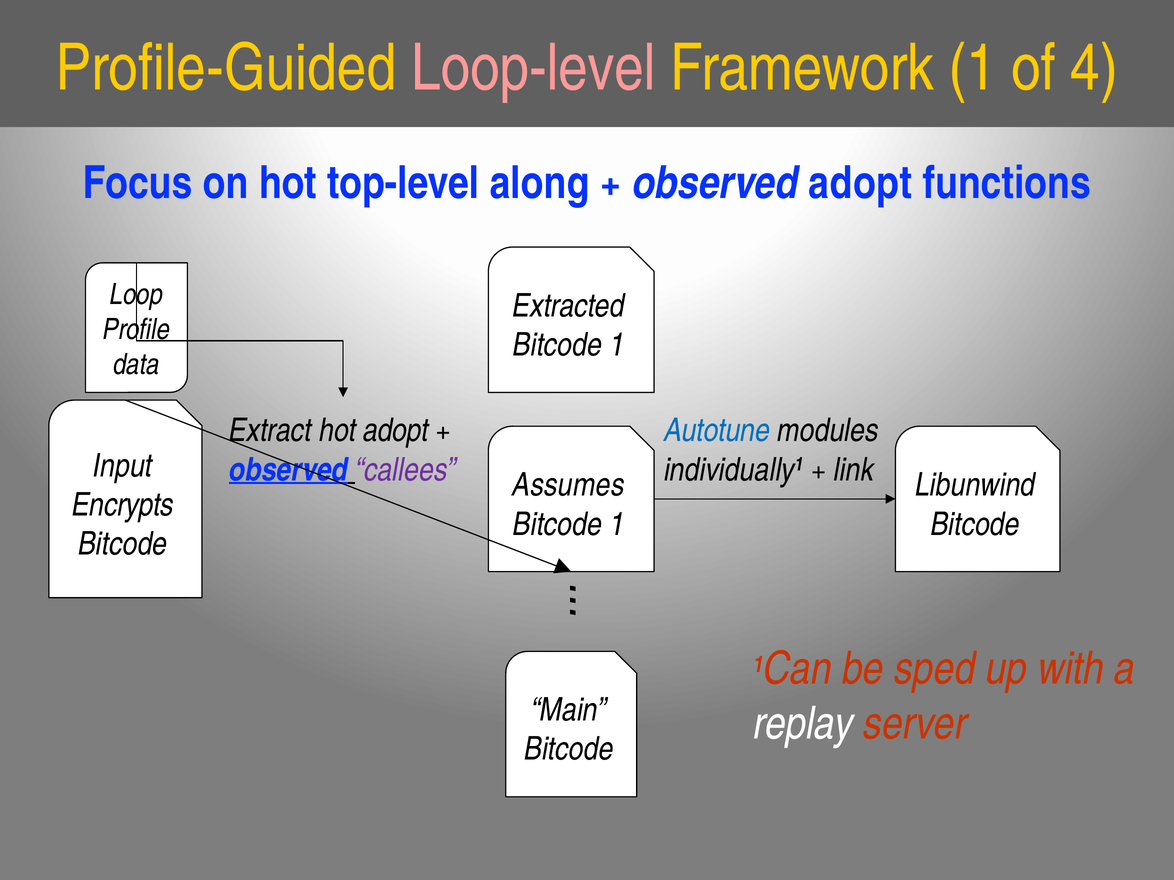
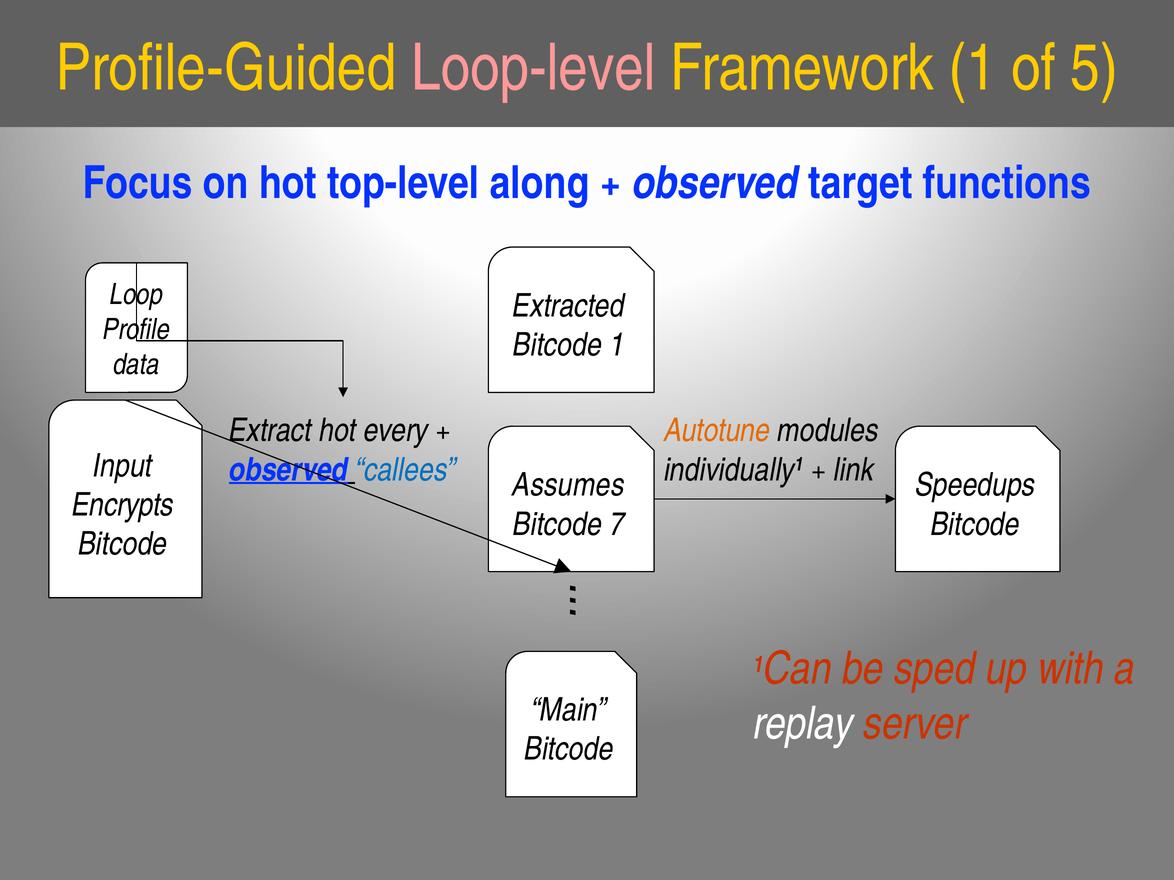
4: 4 -> 5
observed adopt: adopt -> target
hot adopt: adopt -> every
Autotune colour: blue -> orange
Libunwind: Libunwind -> Speedups
callees colour: purple -> blue
1 at (617, 525): 1 -> 7
